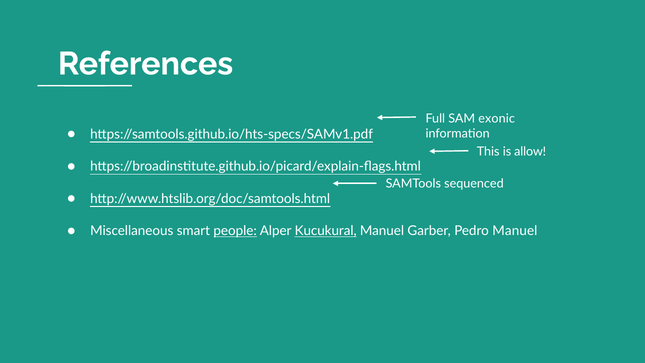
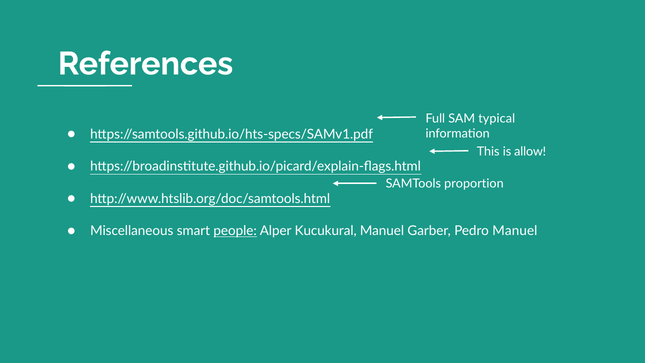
exonic: exonic -> typical
sequenced: sequenced -> proportion
Kucukural underline: present -> none
